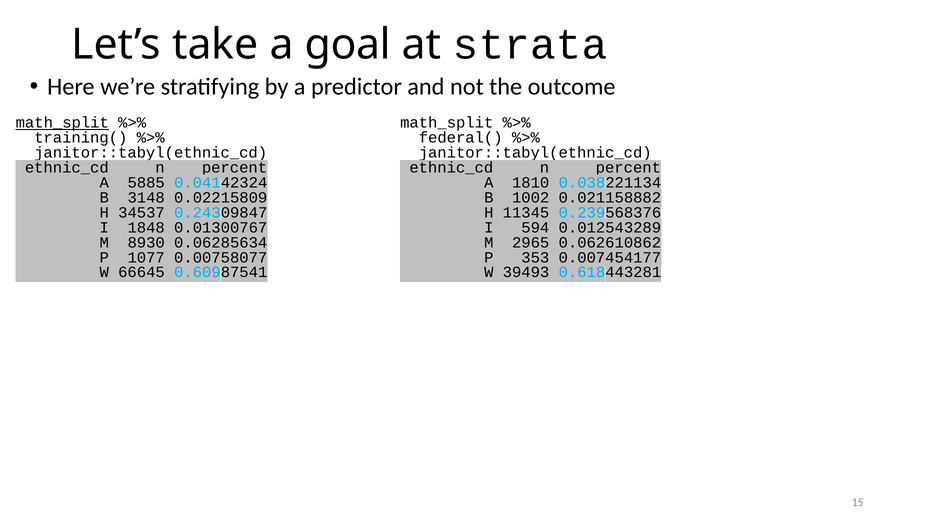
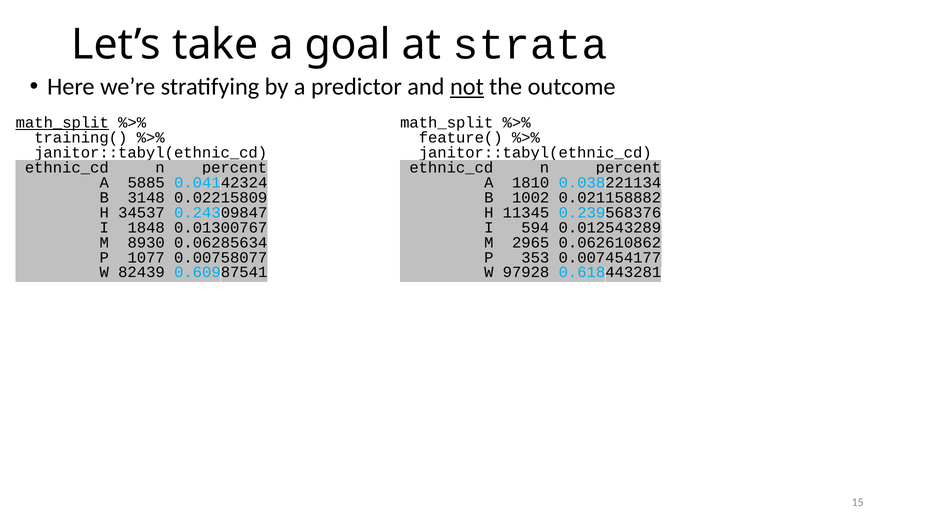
not underline: none -> present
federal(: federal( -> feature(
66645: 66645 -> 82439
39493: 39493 -> 97928
